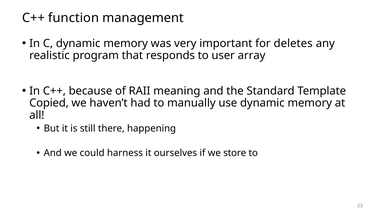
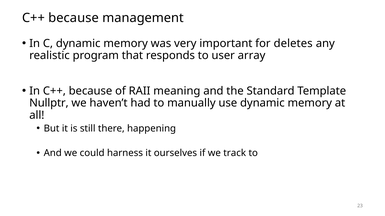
function at (74, 18): function -> because
Copied: Copied -> Nullptr
store: store -> track
